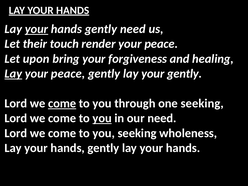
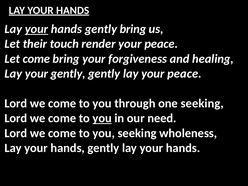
gently need: need -> bring
Let upon: upon -> come
Lay at (13, 74) underline: present -> none
peace at (68, 74): peace -> gently
lay your gently: gently -> peace
come at (62, 103) underline: present -> none
